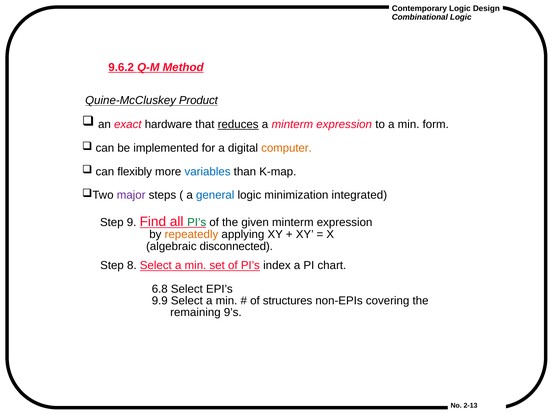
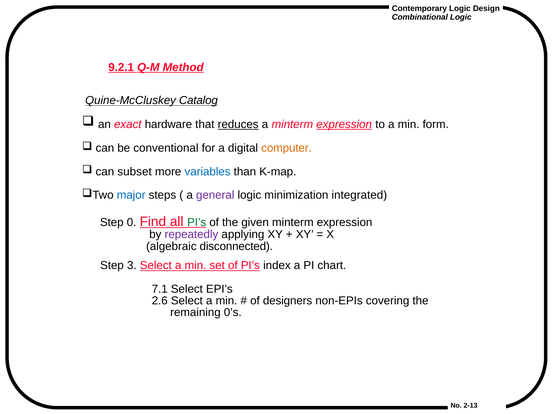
9.6.2: 9.6.2 -> 9.2.1
Product: Product -> Catalog
expression at (344, 124) underline: none -> present
implemented: implemented -> conventional
flexibly: flexibly -> subset
major colour: purple -> blue
general colour: blue -> purple
9: 9 -> 0
repeatedly colour: orange -> purple
8: 8 -> 3
6.8: 6.8 -> 7.1
9.9: 9.9 -> 2.6
structures: structures -> designers
9’s: 9’s -> 0’s
